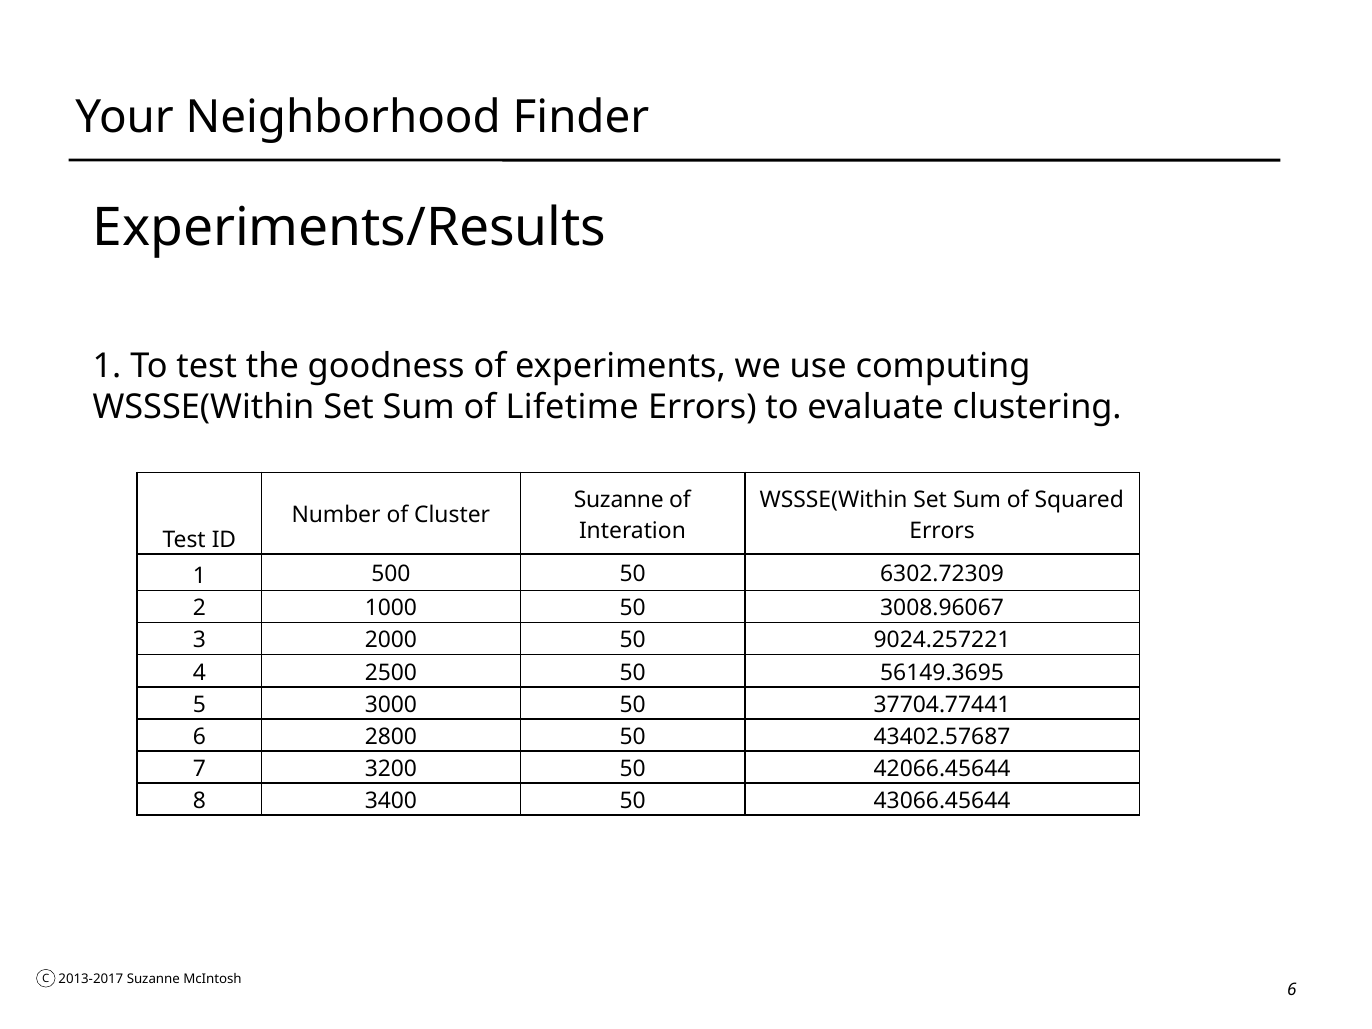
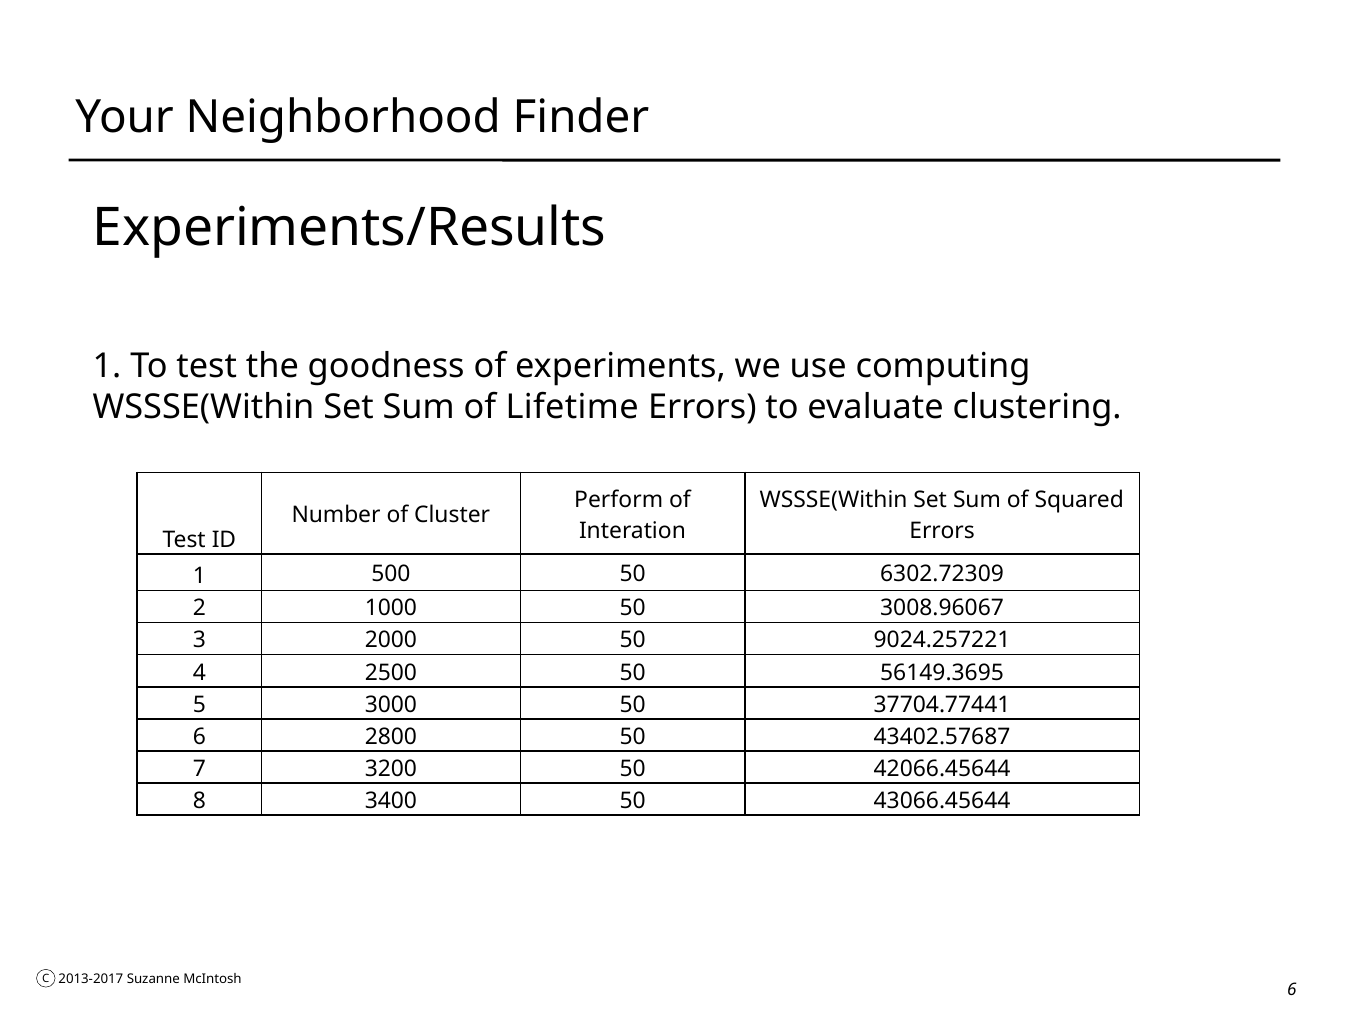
Suzanne at (619, 500): Suzanne -> Perform
